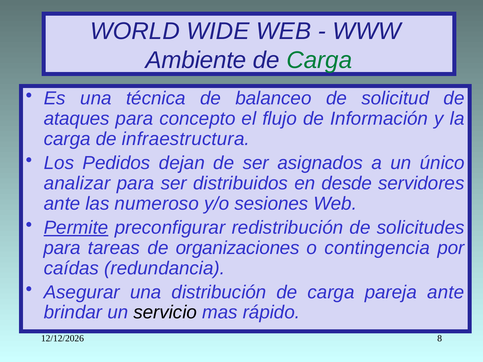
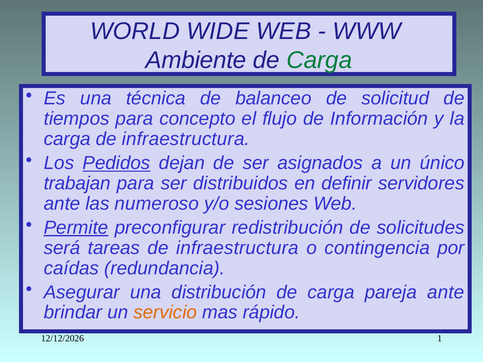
ataques: ataques -> tiempos
Pedidos underline: none -> present
analizar: analizar -> trabajan
desde: desde -> definir
para at (62, 248): para -> será
tareas de organizaciones: organizaciones -> infraestructura
servicio colour: black -> orange
8: 8 -> 1
